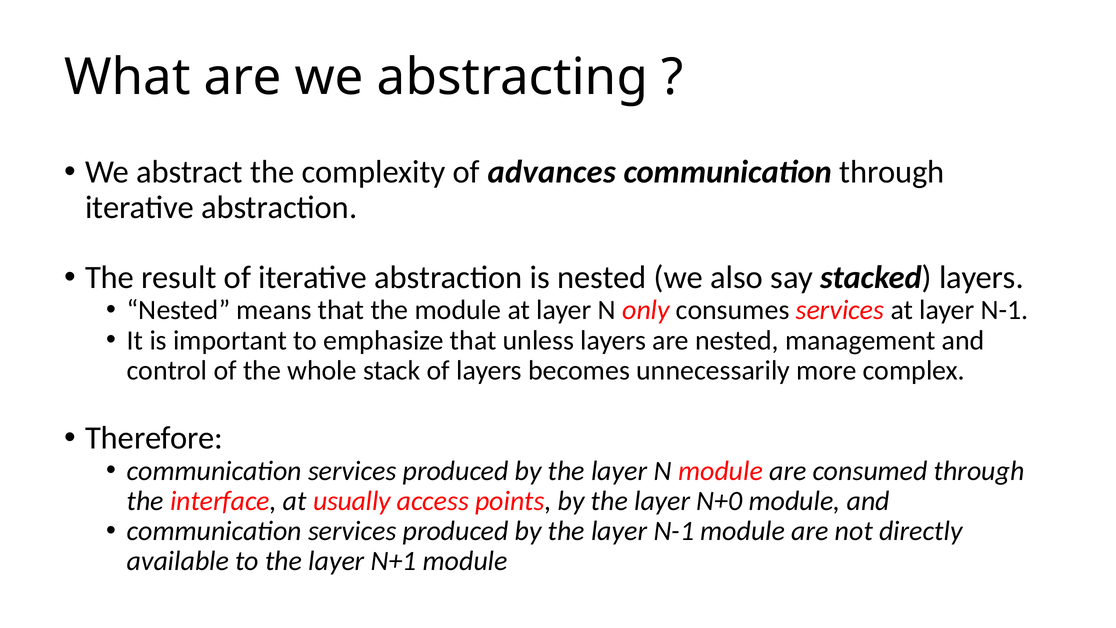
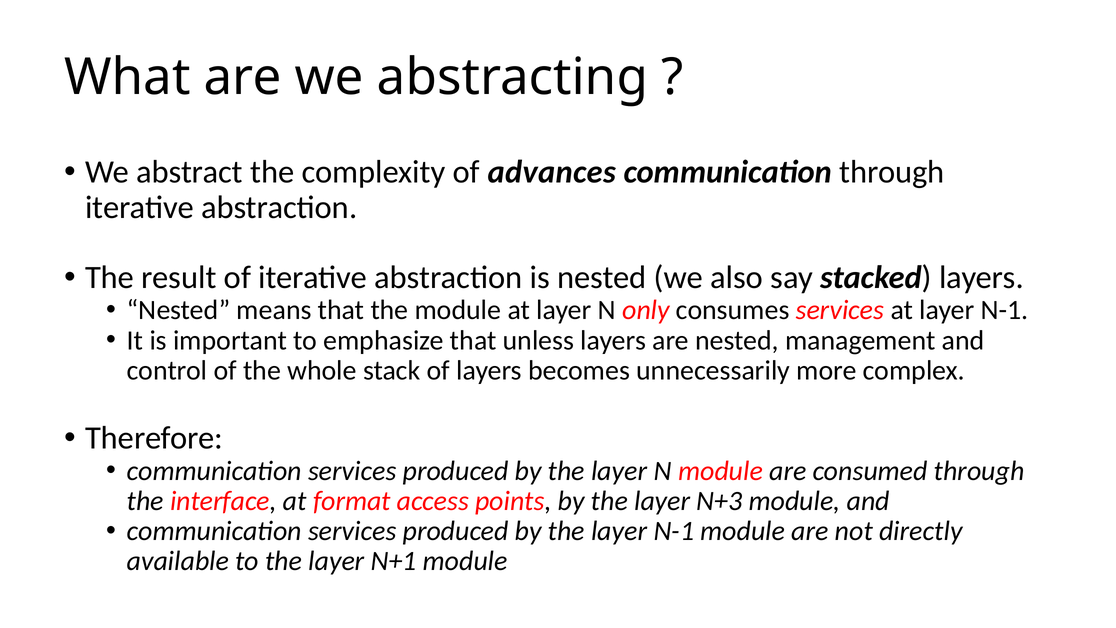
usually: usually -> format
N+0: N+0 -> N+3
